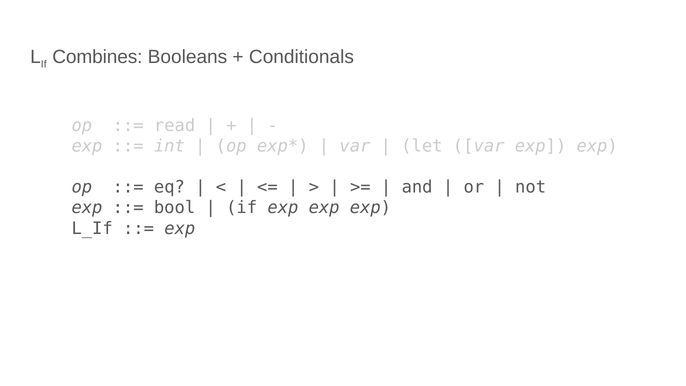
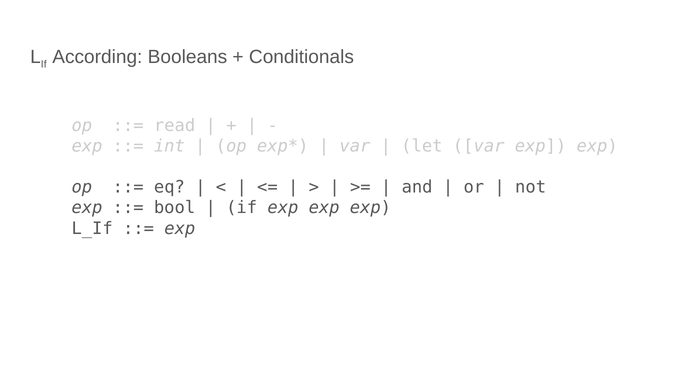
Combines: Combines -> According
